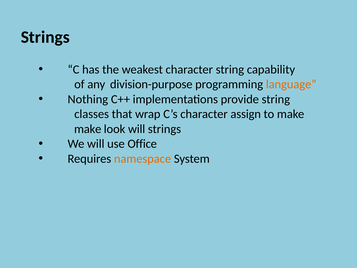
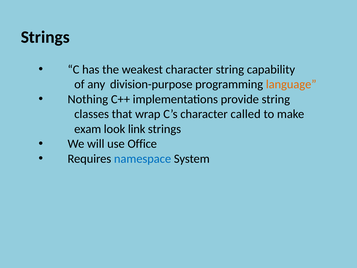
assign: assign -> called
make at (88, 129): make -> exam
look will: will -> link
namespace colour: orange -> blue
